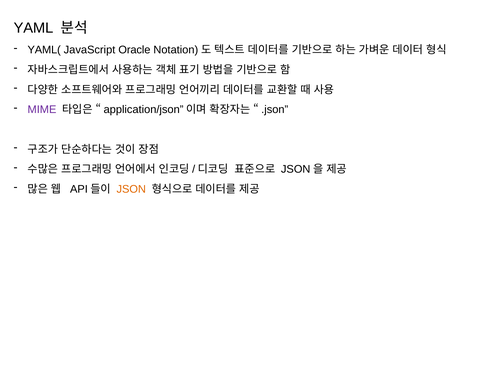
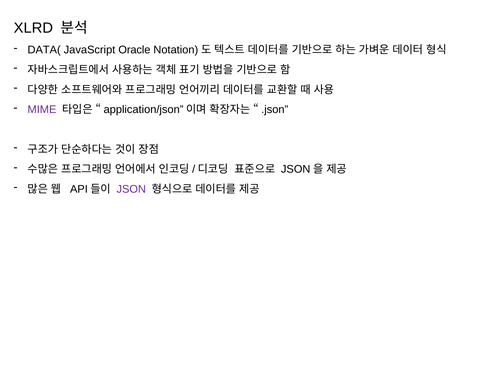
YAML: YAML -> XLRD
YAML(: YAML( -> DATA(
JSON colour: orange -> purple
